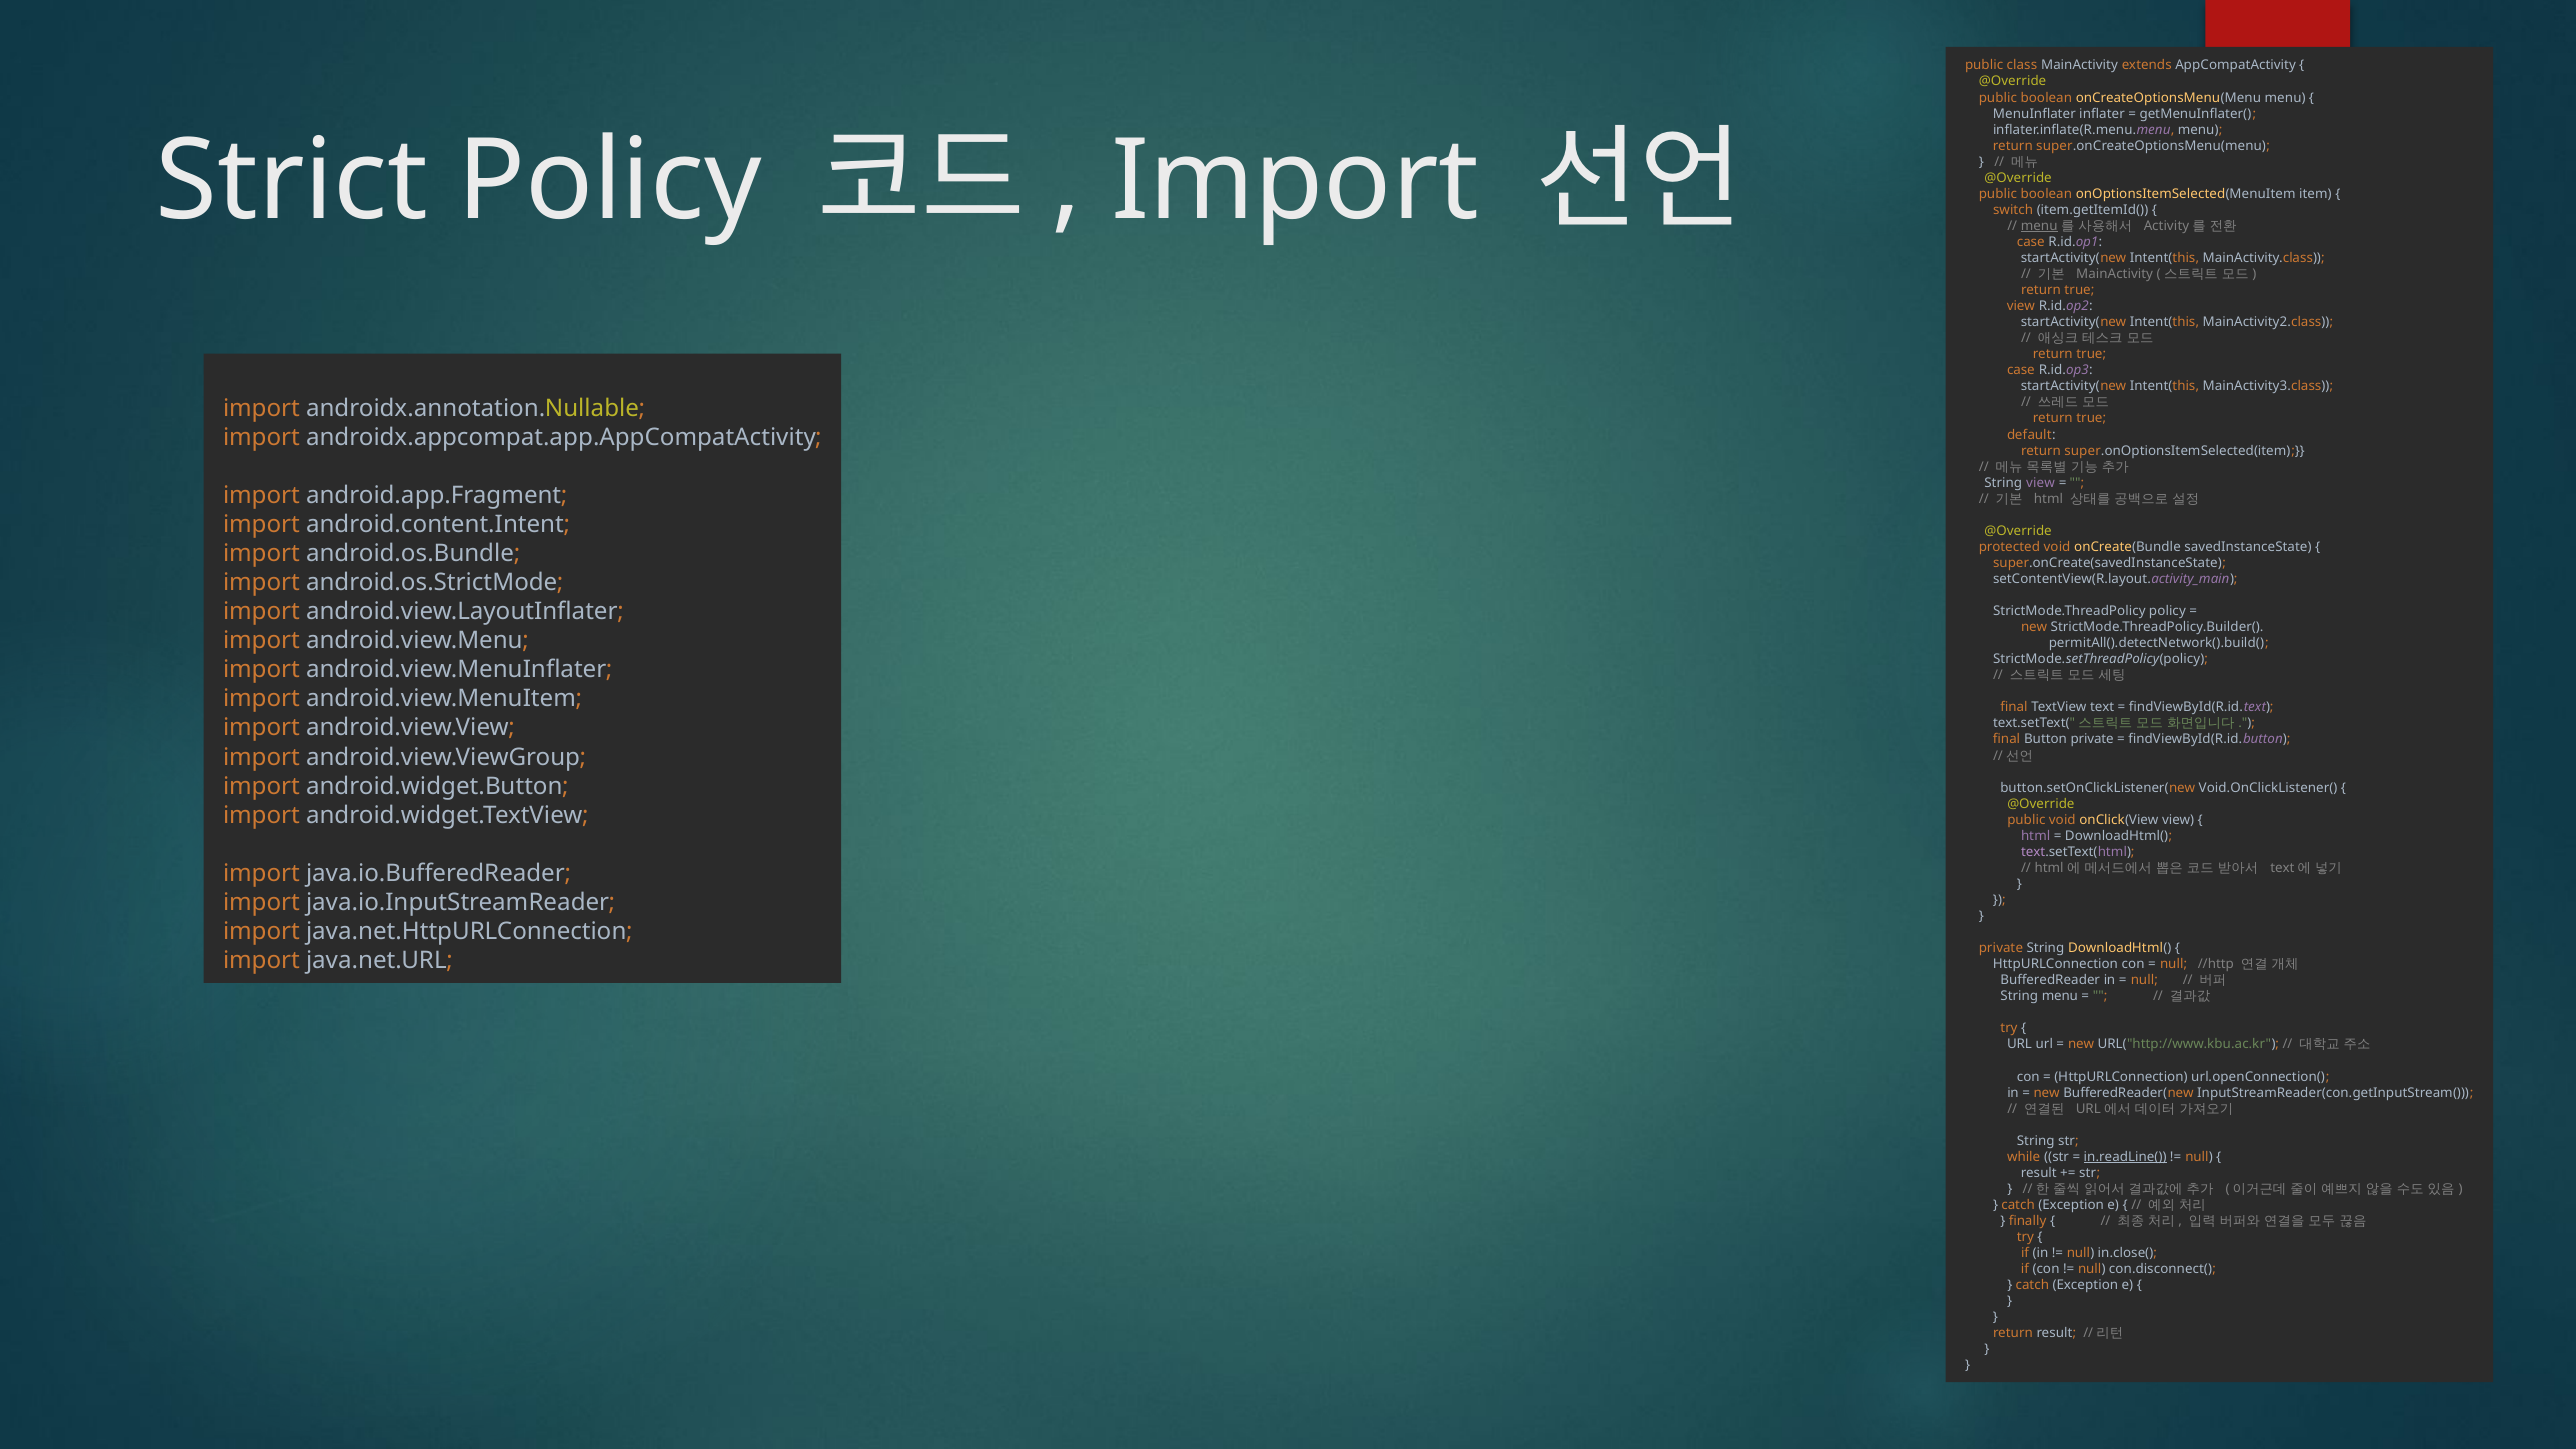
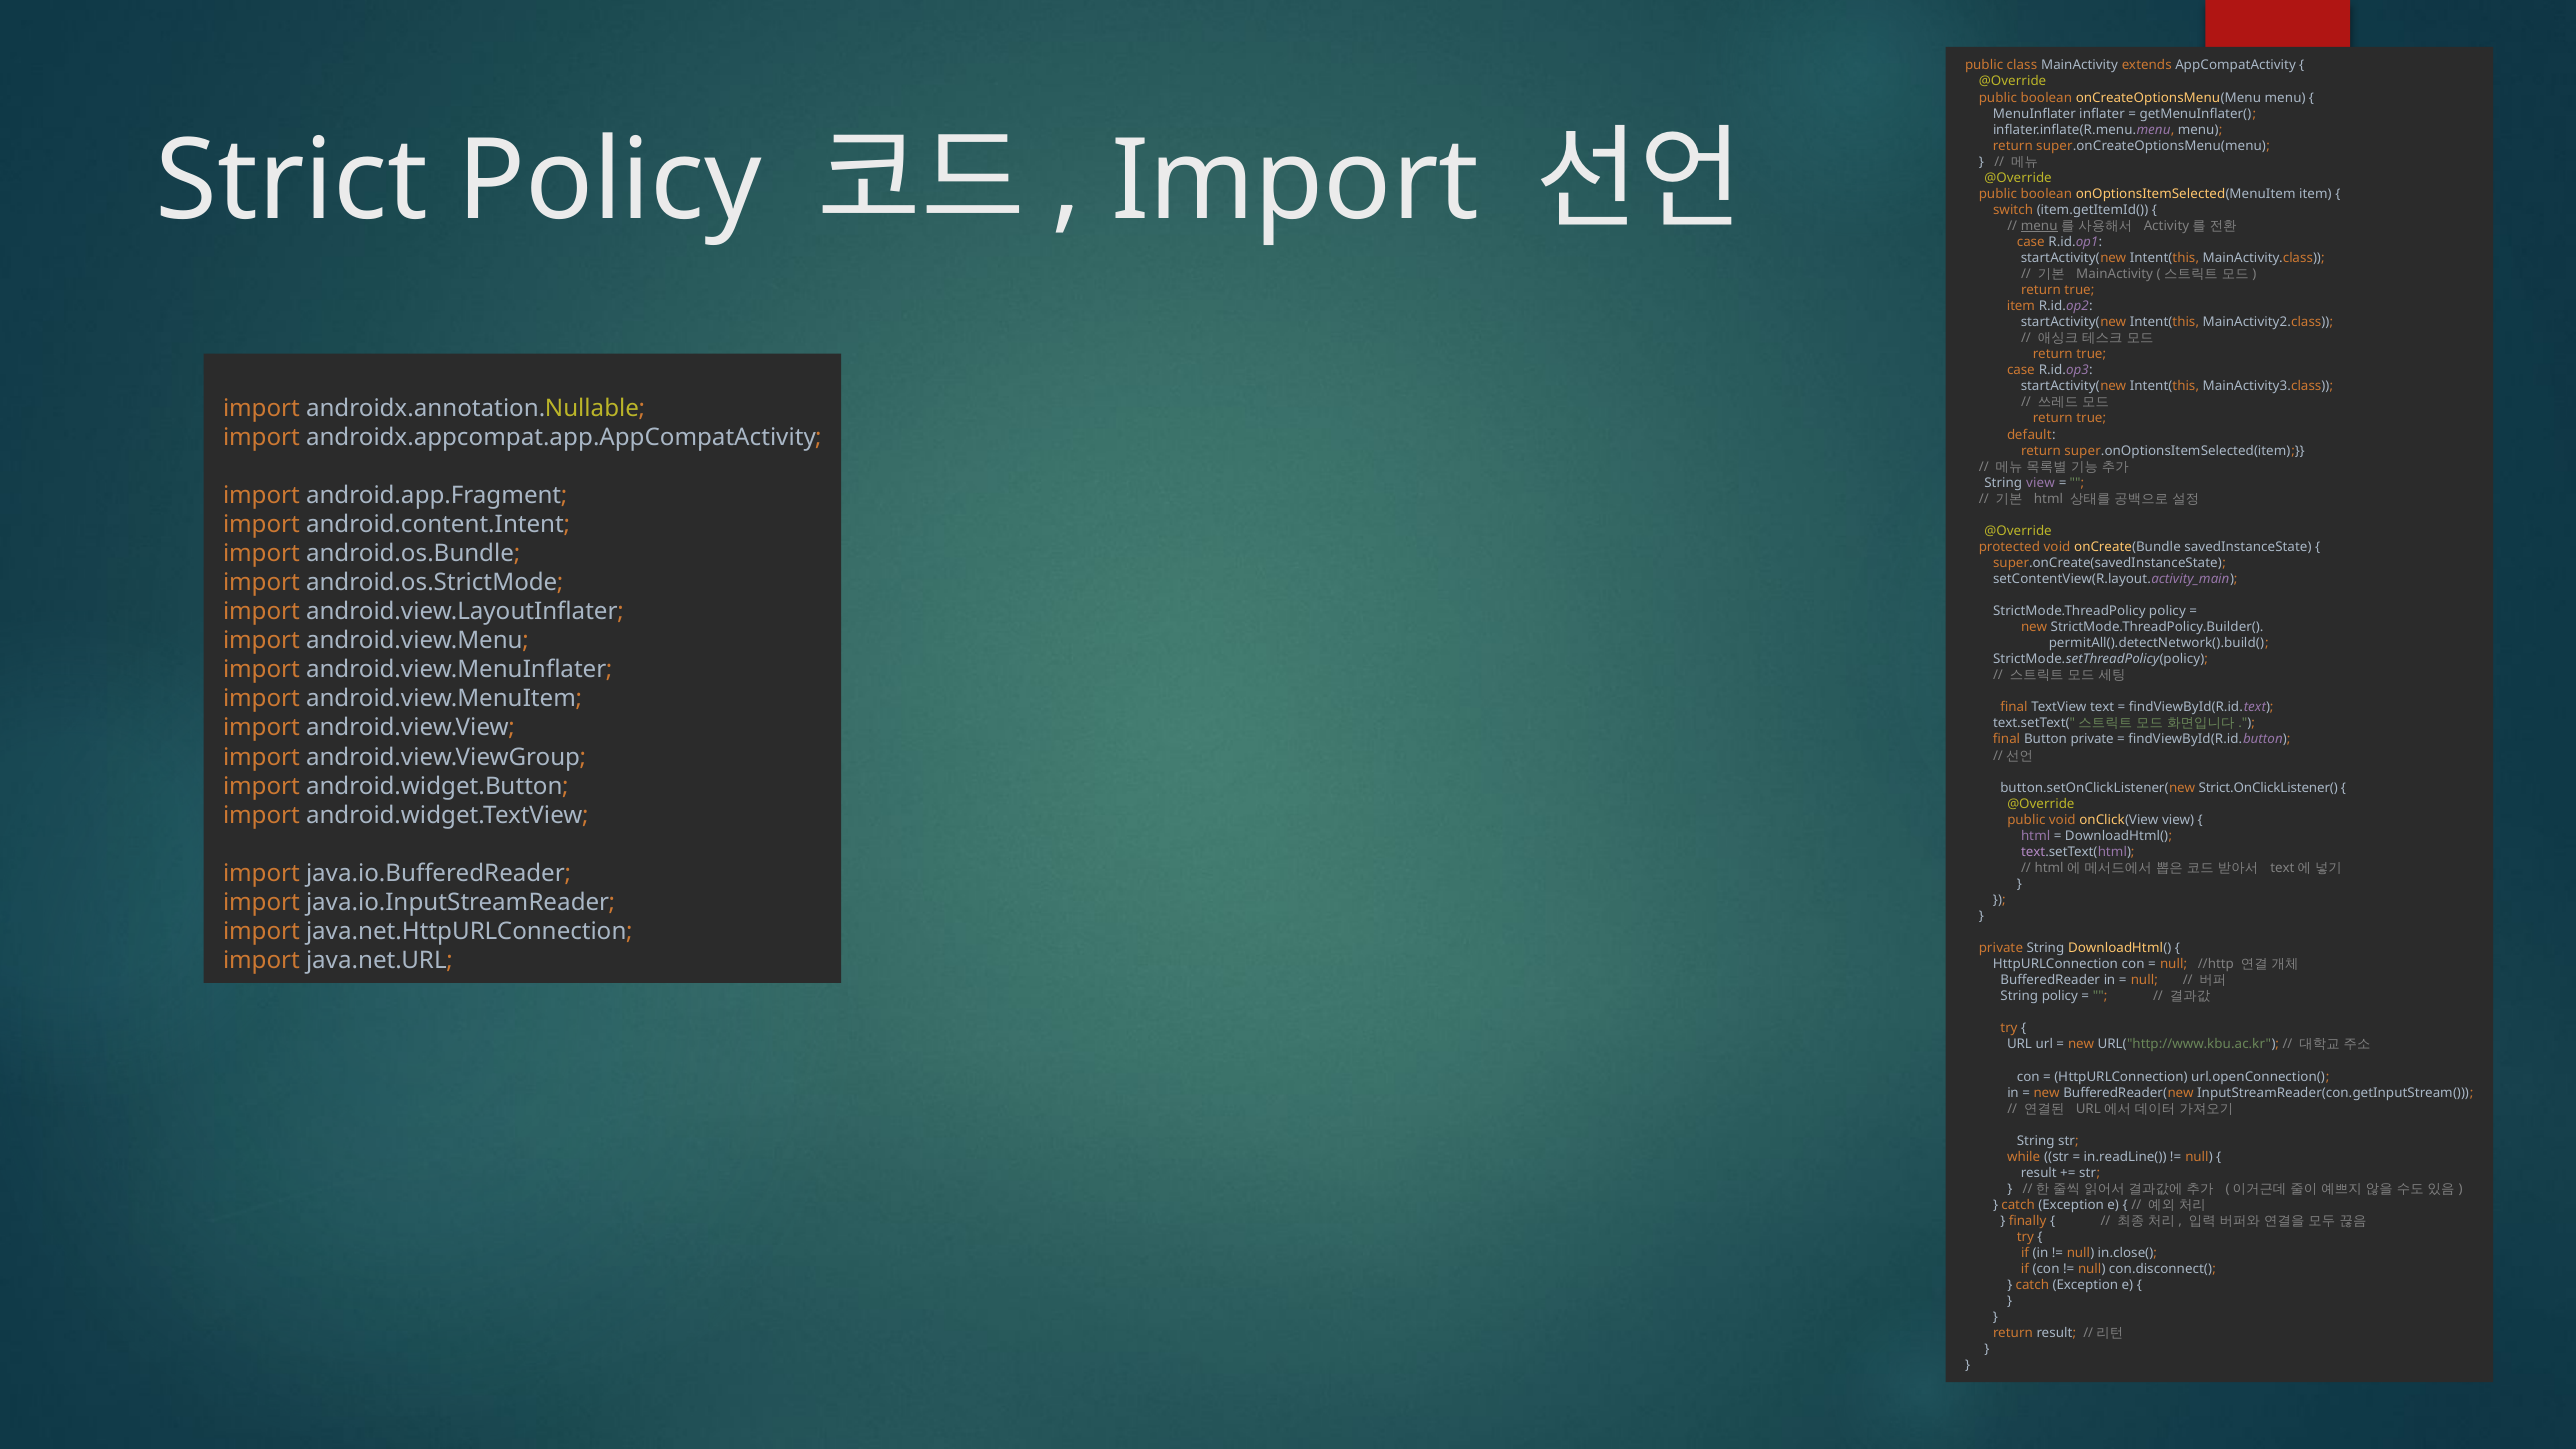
view at (2021, 306): view -> item
Void.OnClickListener(: Void.OnClickListener( -> Strict.OnClickListener(
String menu: menu -> policy
in.readLine( underline: present -> none
